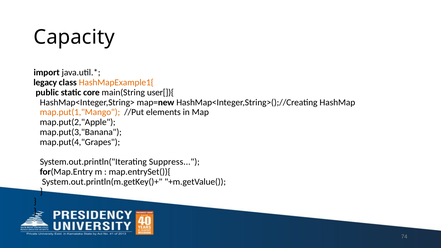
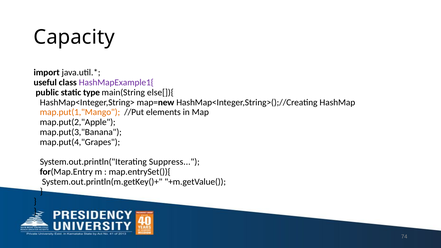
legacy: legacy -> useful
HashMapExample1{ colour: orange -> purple
core: core -> type
user[]){: user[]){ -> else[]){
